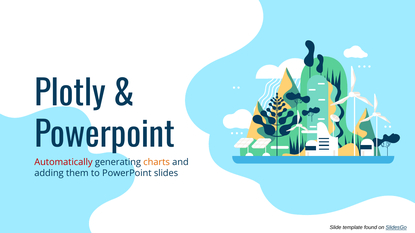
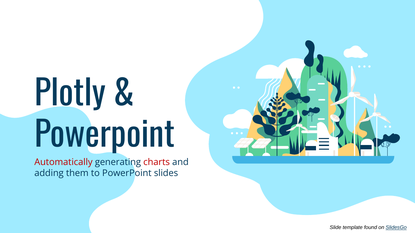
charts colour: orange -> red
